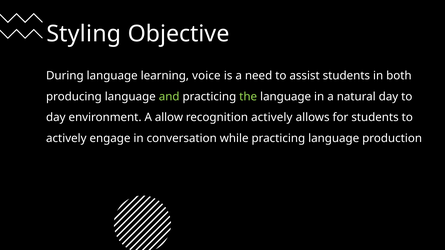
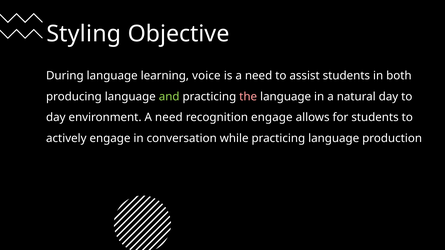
the colour: light green -> pink
environment A allow: allow -> need
recognition actively: actively -> engage
